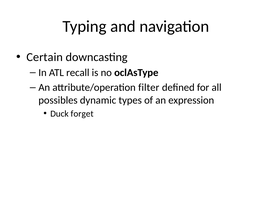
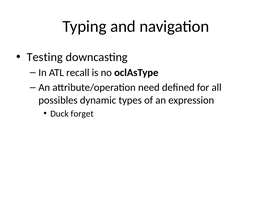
Certain: Certain -> Testing
filter: filter -> need
